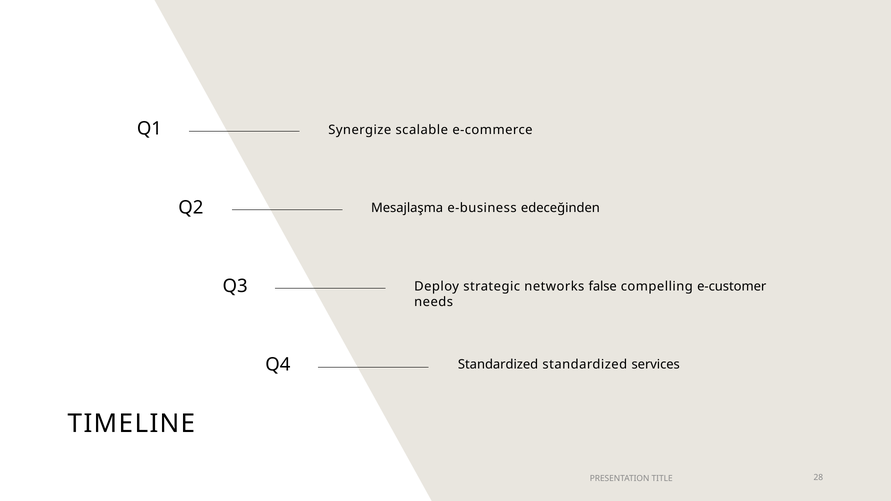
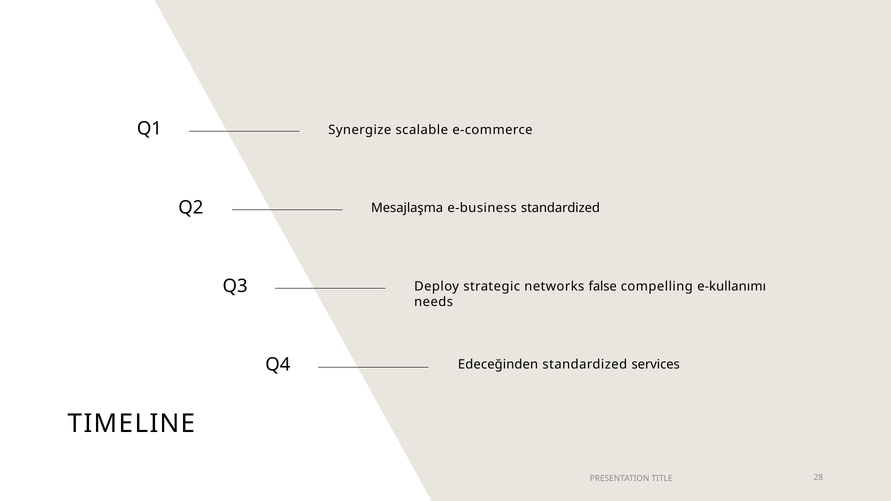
e-business edeceğinden: edeceğinden -> standardized
e-customer: e-customer -> e-kullanımı
Standardized at (498, 365): Standardized -> Edeceğinden
